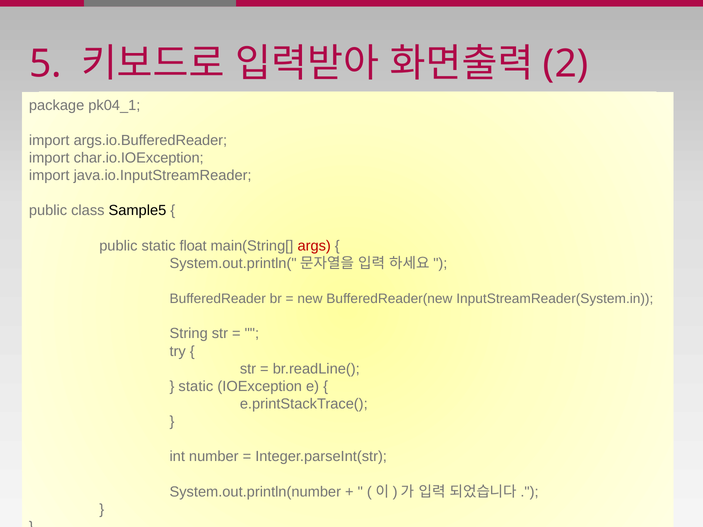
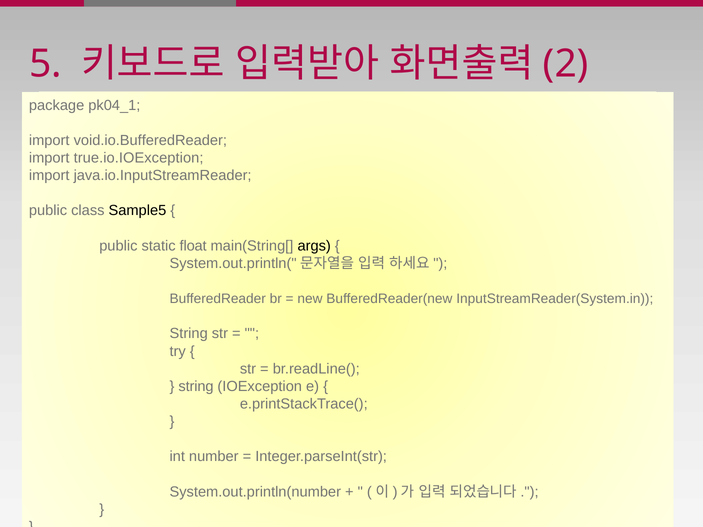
args.io.BufferedReader: args.io.BufferedReader -> void.io.BufferedReader
char.io.IOException: char.io.IOException -> true.io.IOException
args colour: red -> black
static at (196, 386): static -> string
